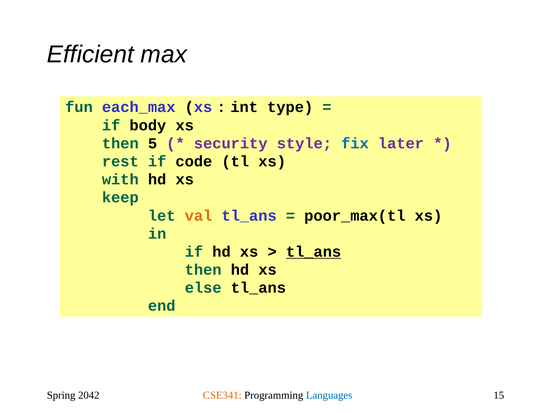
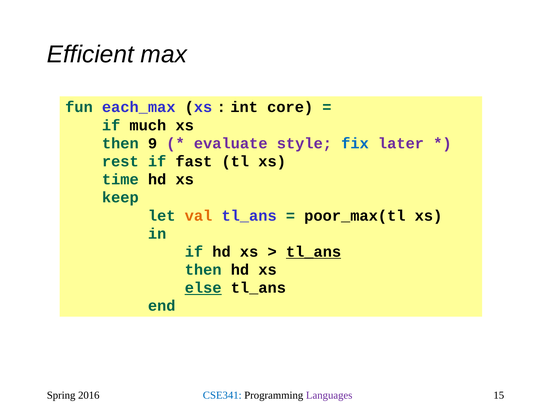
type: type -> core
body: body -> much
5: 5 -> 9
security: security -> evaluate
code: code -> fast
with: with -> time
else underline: none -> present
2042: 2042 -> 2016
CSE341 colour: orange -> blue
Languages colour: blue -> purple
